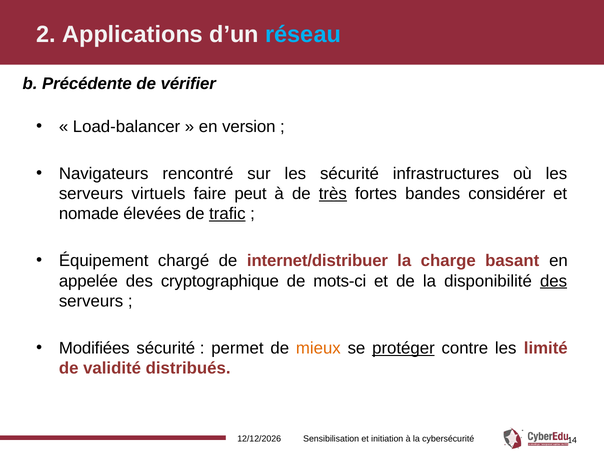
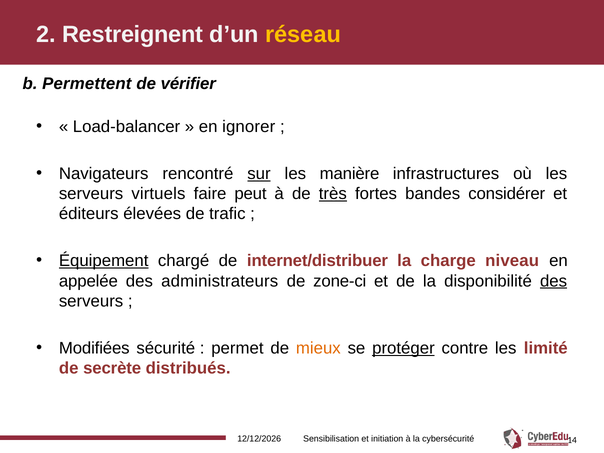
Applications: Applications -> Restreignent
réseau colour: light blue -> yellow
Précédente: Précédente -> Permettent
version: version -> ignorer
sur underline: none -> present
les sécurité: sécurité -> manière
nomade: nomade -> éditeurs
trafic underline: present -> none
Équipement underline: none -> present
basant: basant -> niveau
cryptographique: cryptographique -> administrateurs
mots-ci: mots-ci -> zone-ci
validité: validité -> secrète
